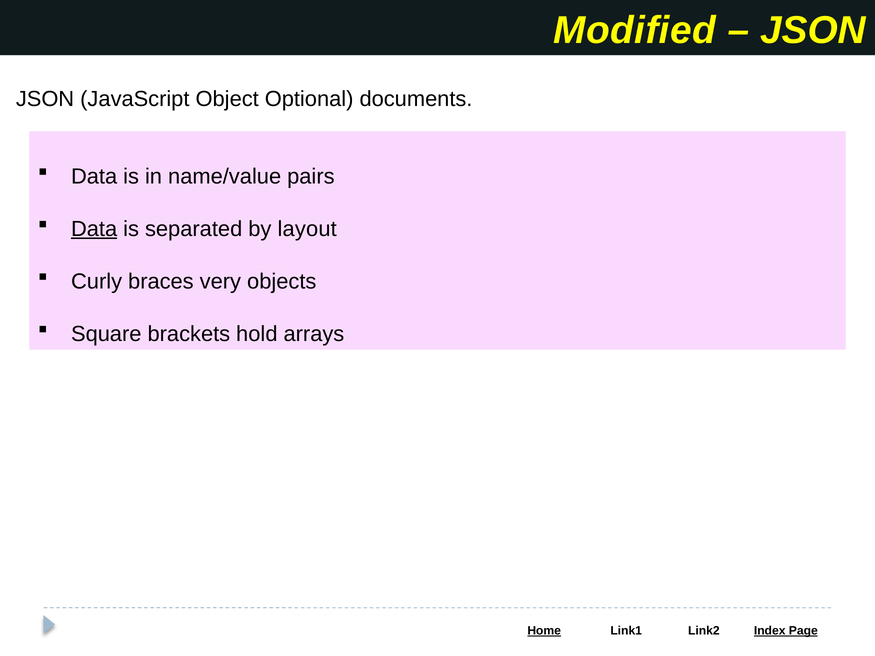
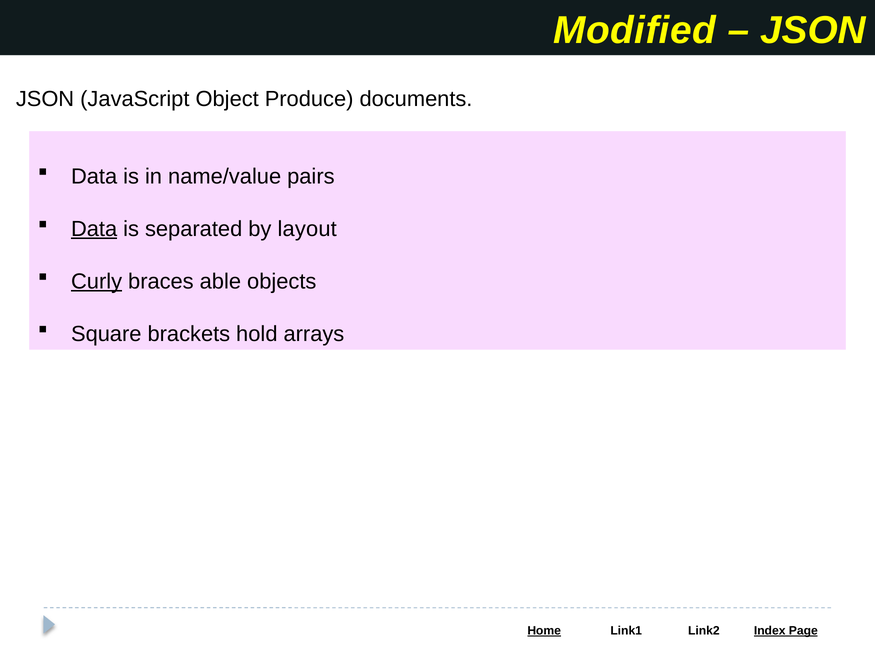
Optional: Optional -> Produce
Curly underline: none -> present
very: very -> able
